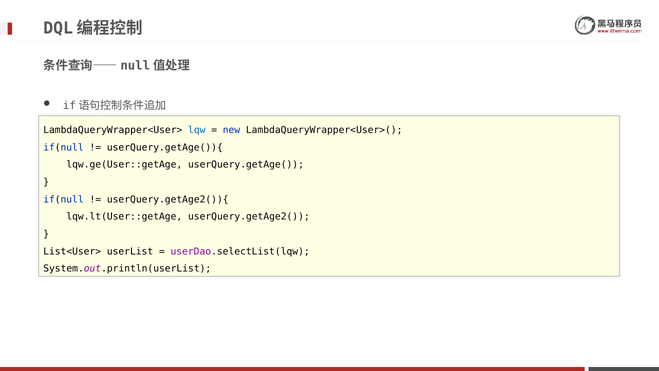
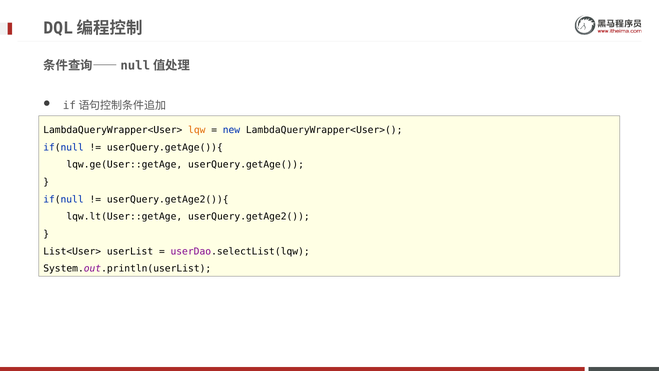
lqw colour: blue -> orange
